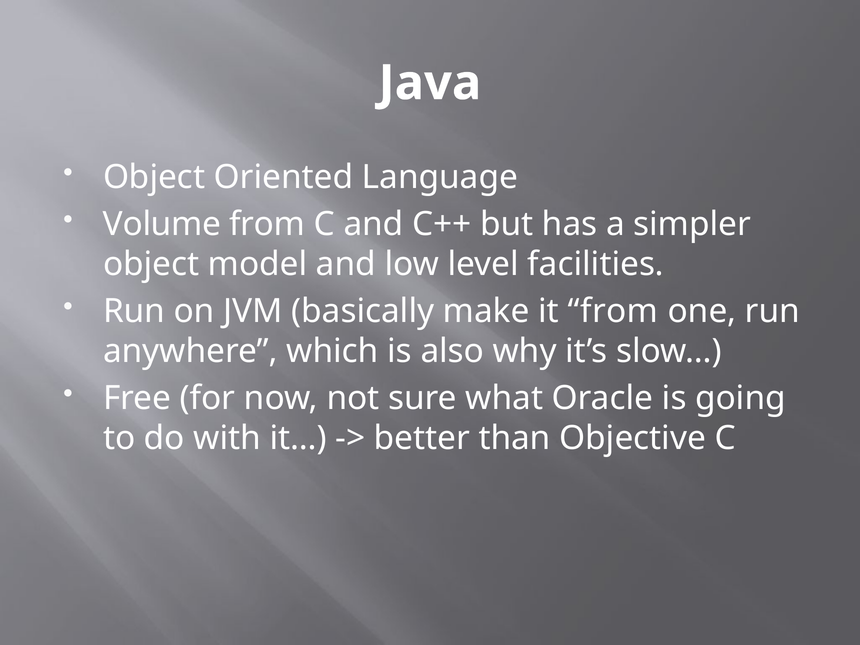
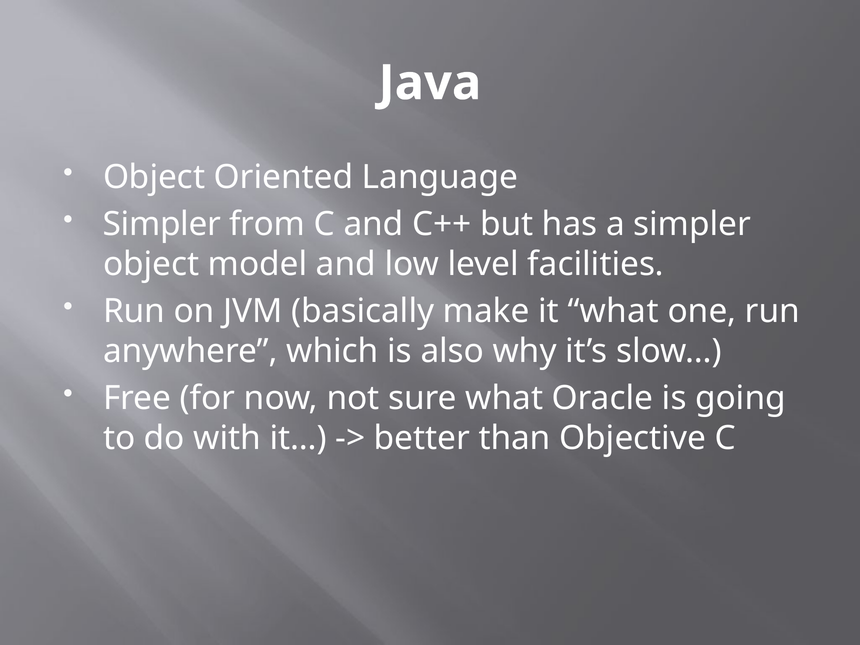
Volume at (162, 224): Volume -> Simpler
it from: from -> what
